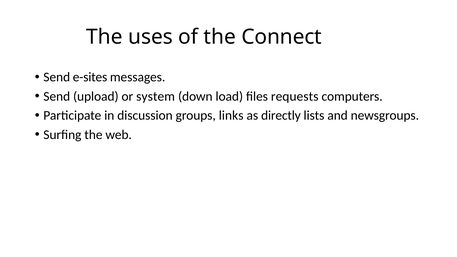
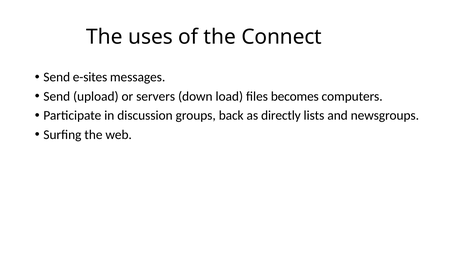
system: system -> servers
requests: requests -> becomes
links: links -> back
